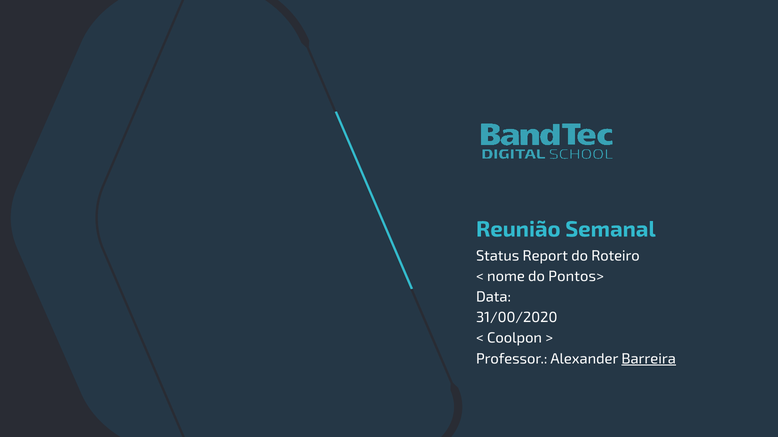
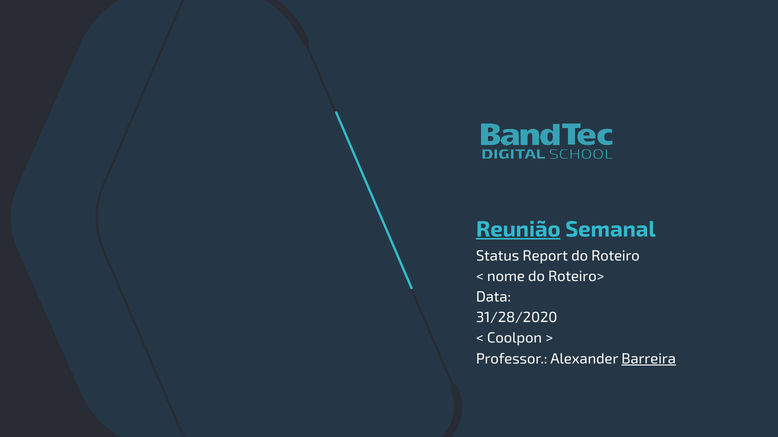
Reunião underline: none -> present
Pontos>: Pontos> -> Roteiro>
31/00/2020: 31/00/2020 -> 31/28/2020
